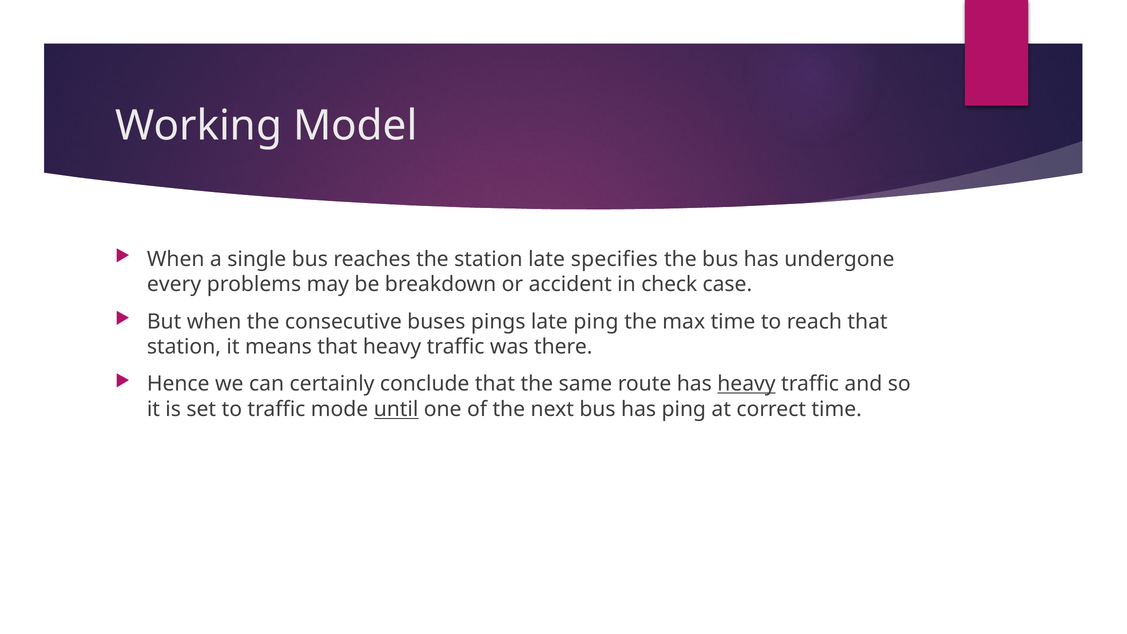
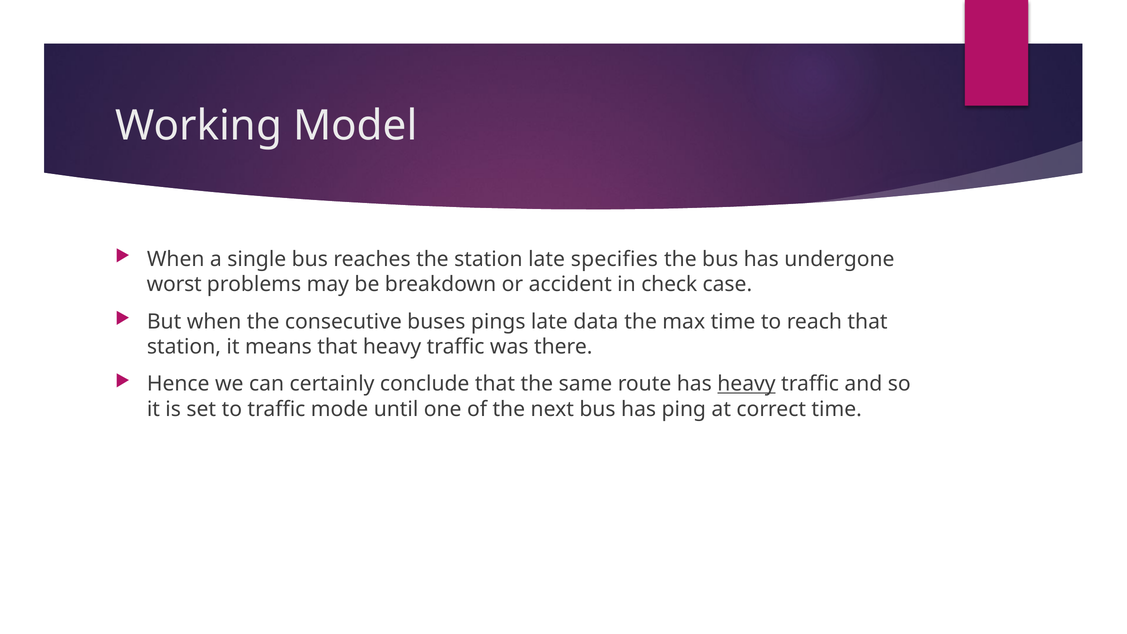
every: every -> worst
late ping: ping -> data
until underline: present -> none
